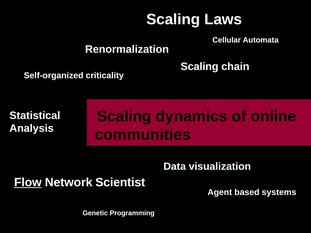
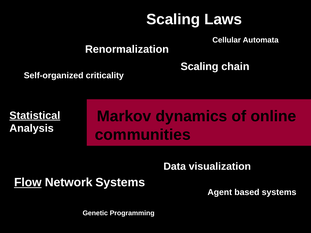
Scaling at (124, 116): Scaling -> Markov
Statistical underline: none -> present
Network Scientist: Scientist -> Systems
